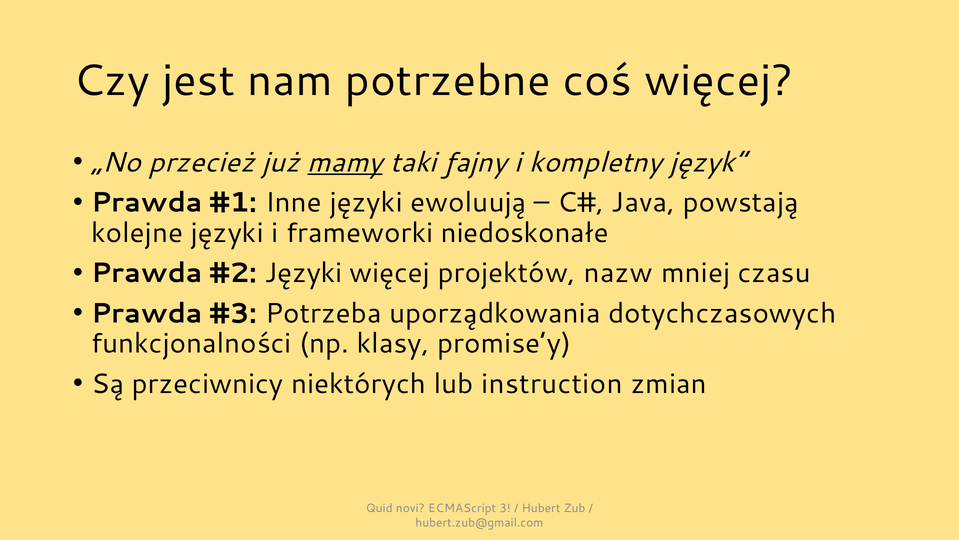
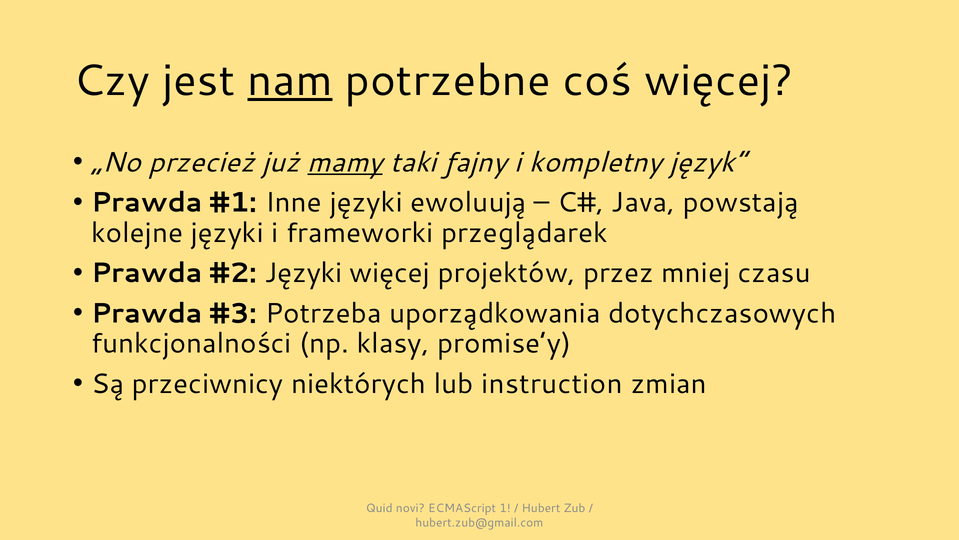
nam underline: none -> present
niedoskonałe: niedoskonałe -> przeglądarek
nazw: nazw -> przez
3: 3 -> 1
